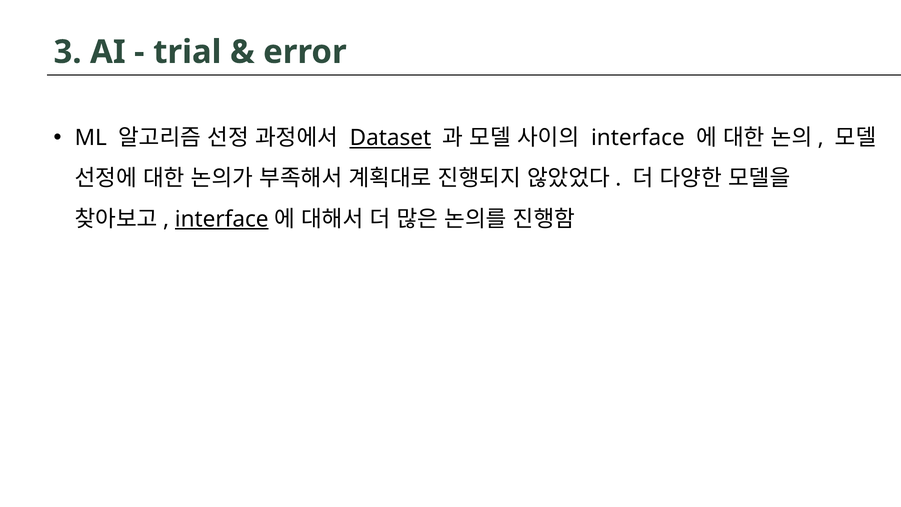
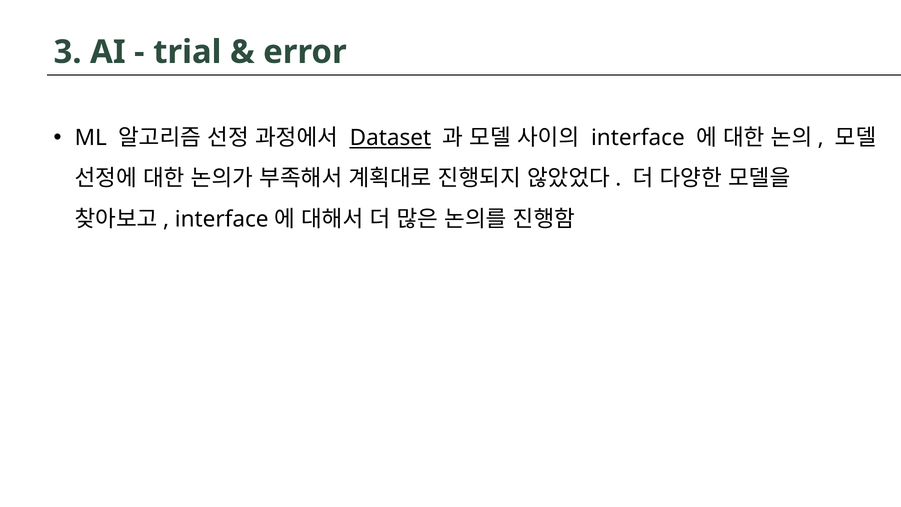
interface at (222, 219) underline: present -> none
